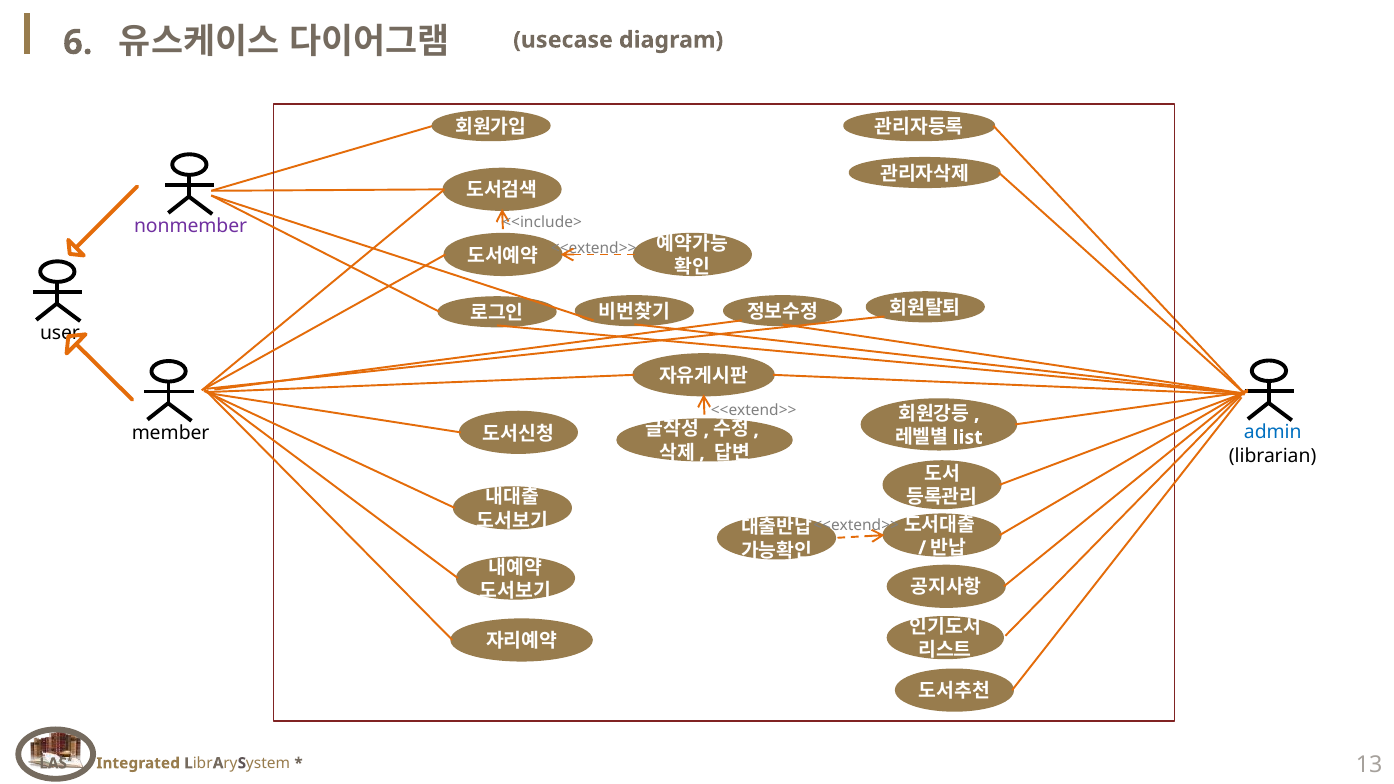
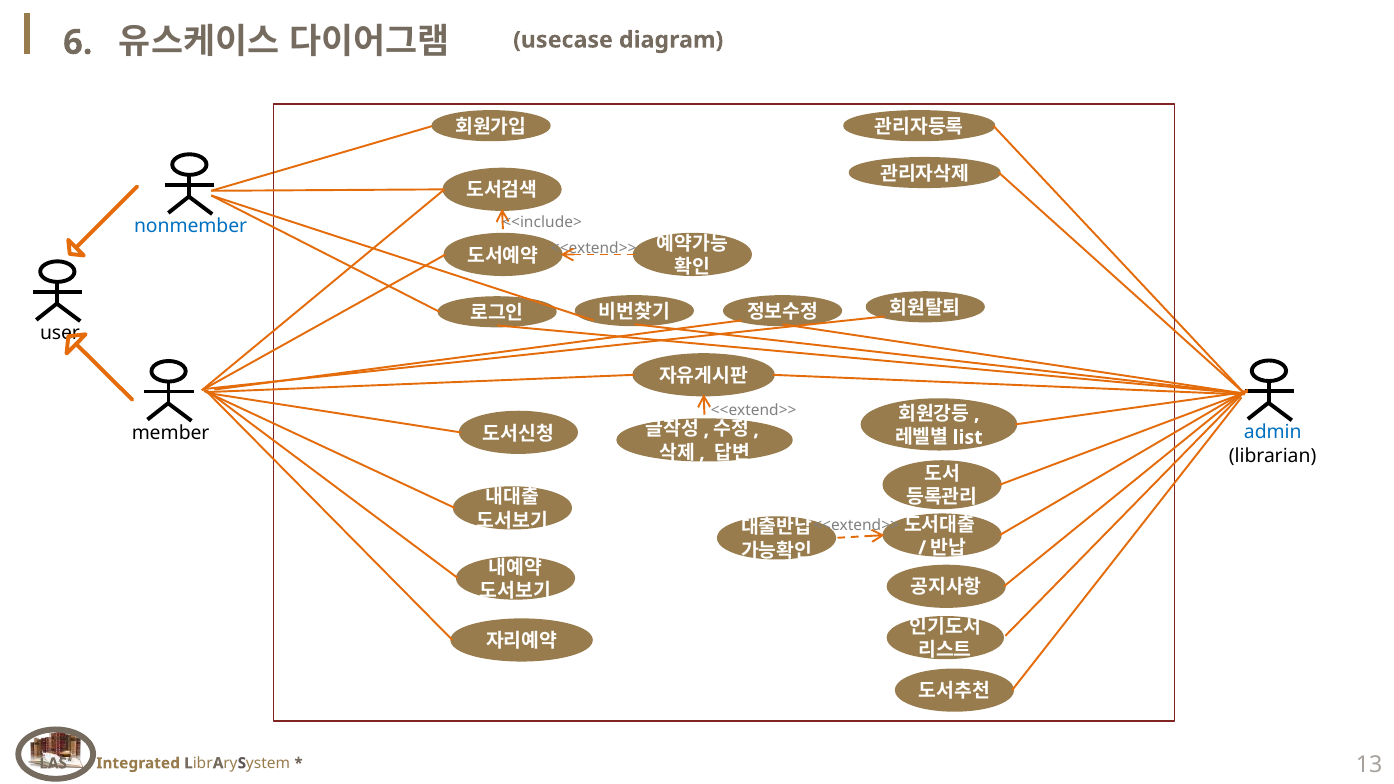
nonmember colour: purple -> blue
